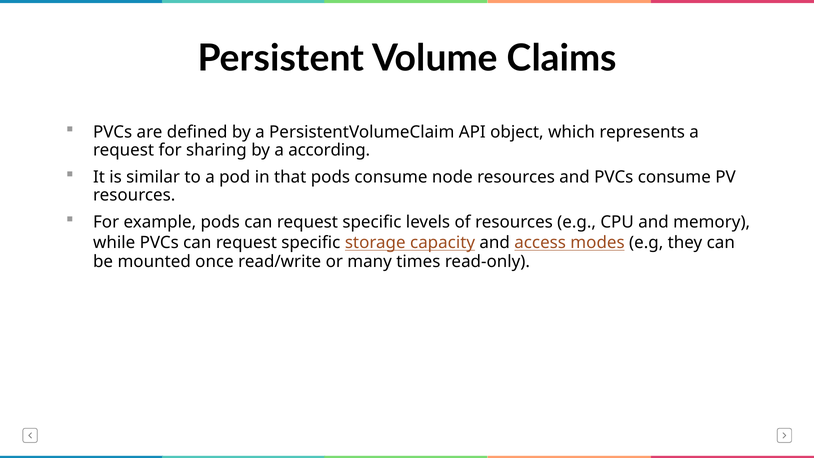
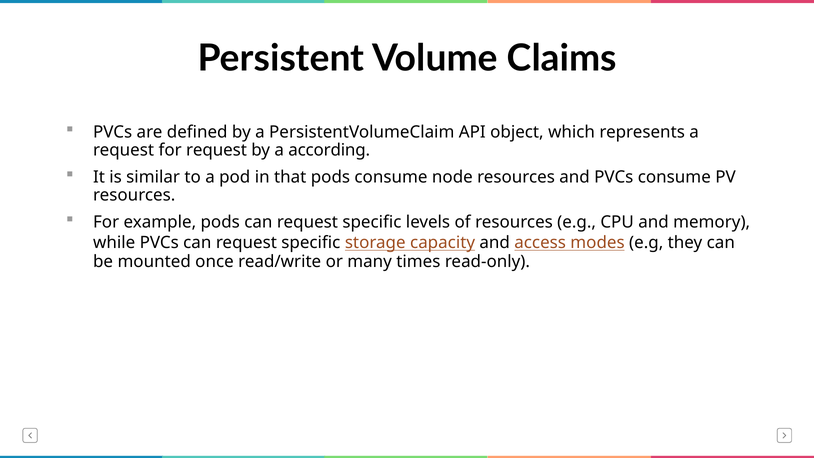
for sharing: sharing -> request
